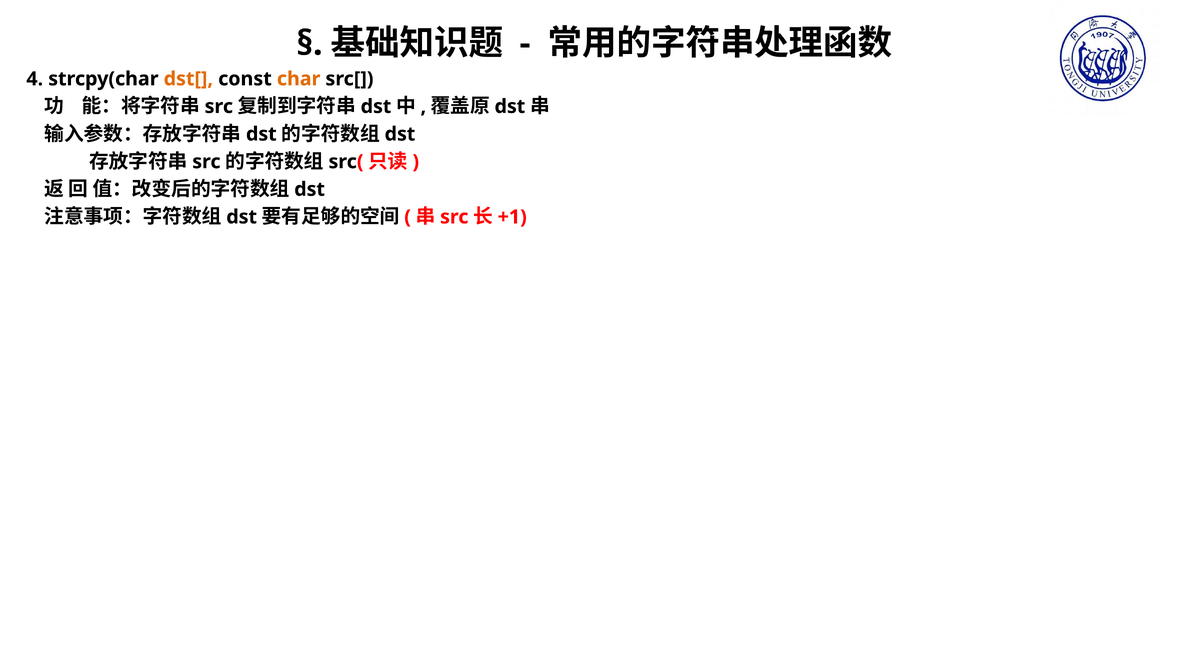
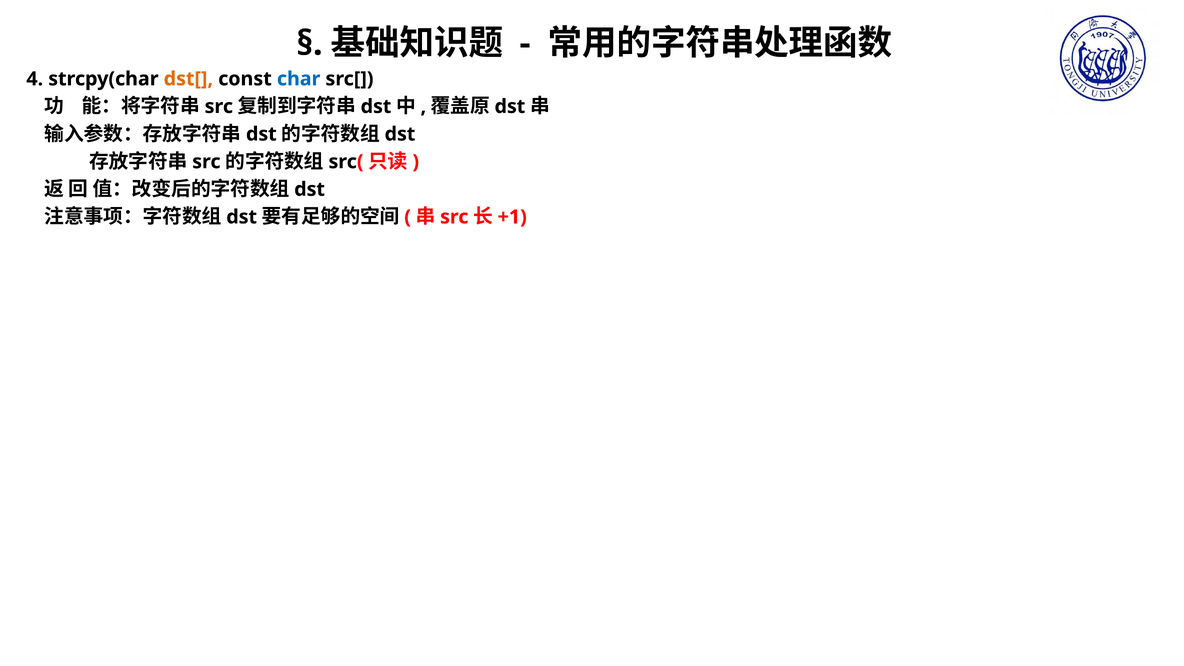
char colour: orange -> blue
